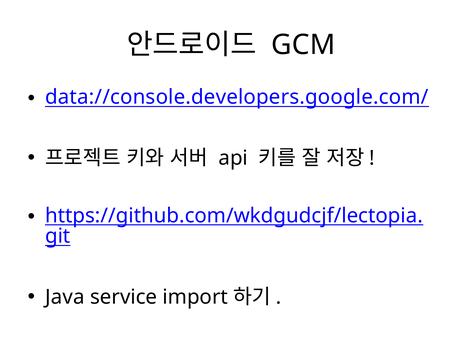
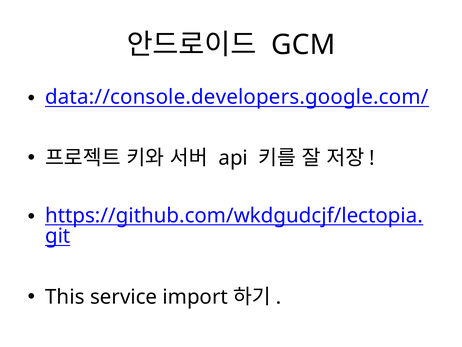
Java: Java -> This
